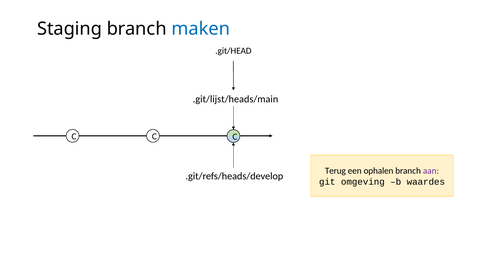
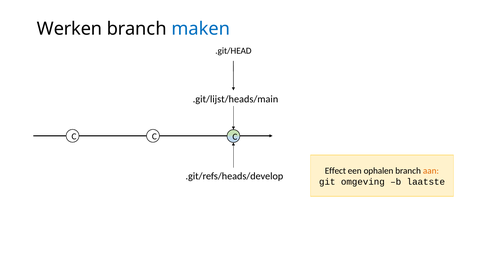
Staging: Staging -> Werken
Terug: Terug -> Effect
aan colour: purple -> orange
waardes: waardes -> laatste
